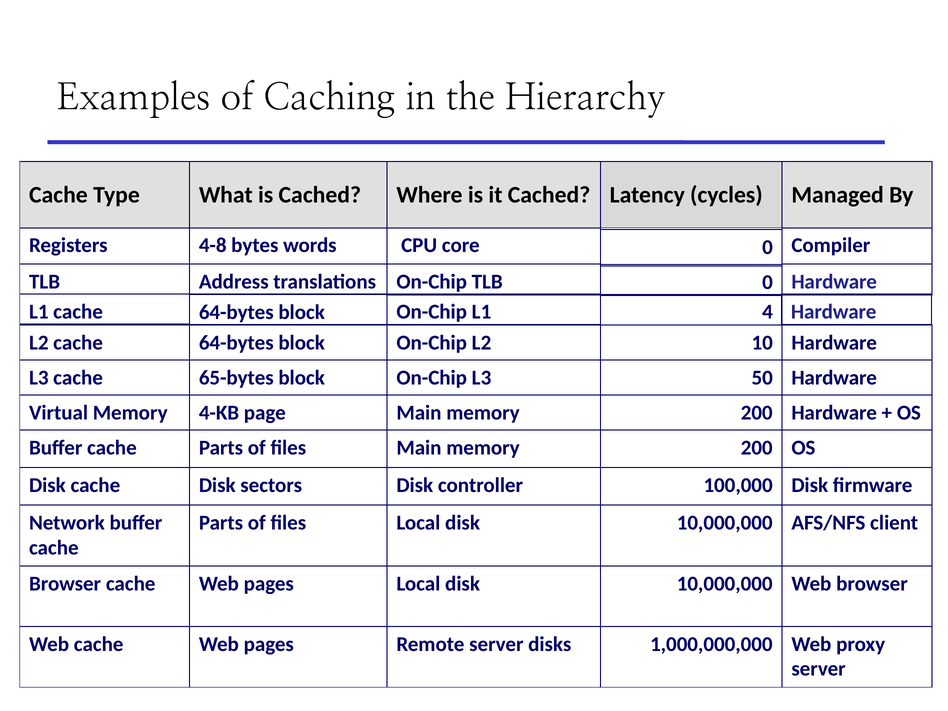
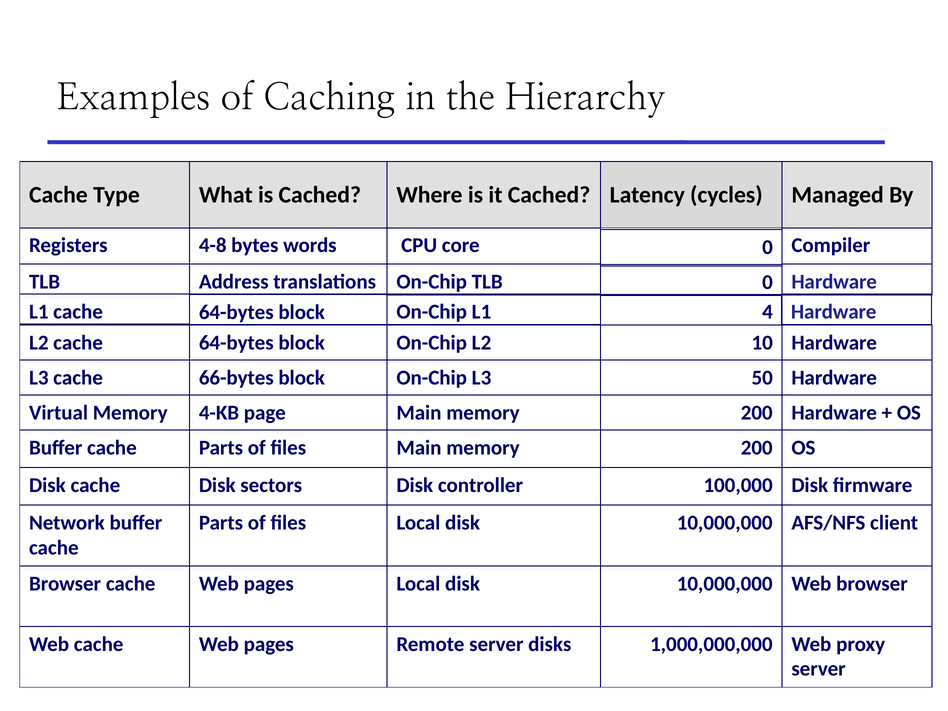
65-bytes: 65-bytes -> 66-bytes
